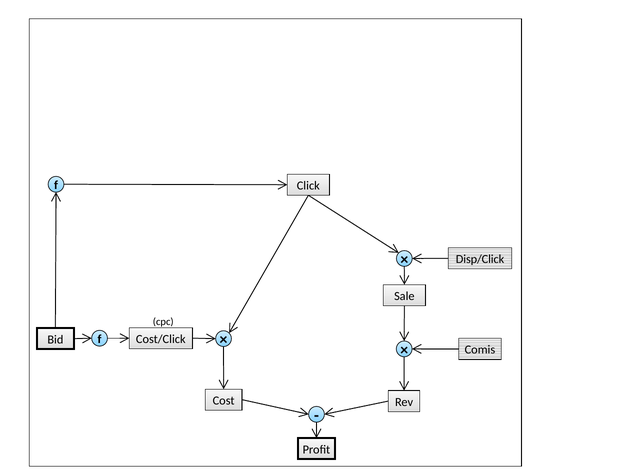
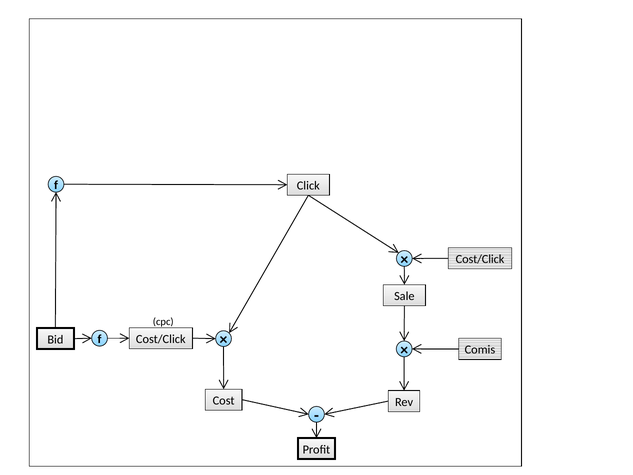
Disp/Click at (480, 259): Disp/Click -> Cost/Click
